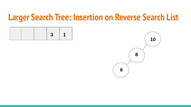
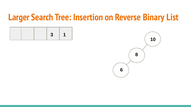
Reverse Search: Search -> Binary
